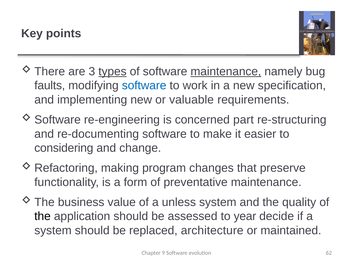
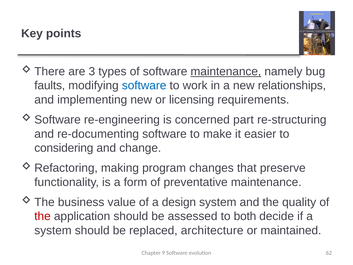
types underline: present -> none
specification: specification -> relationships
valuable: valuable -> licensing
unless: unless -> design
the at (43, 216) colour: black -> red
year: year -> both
